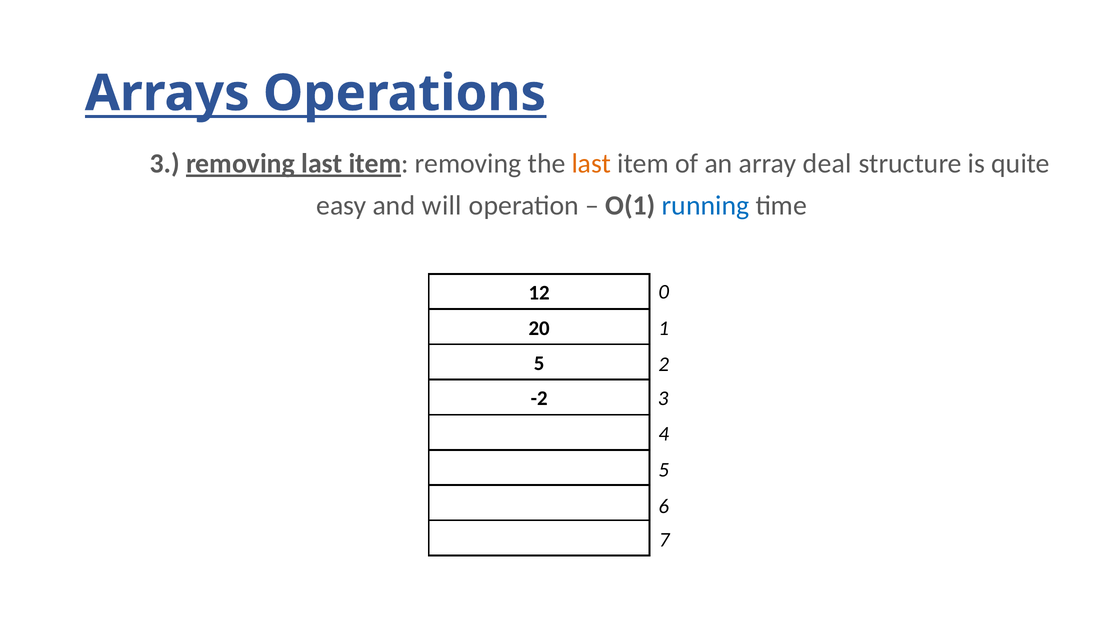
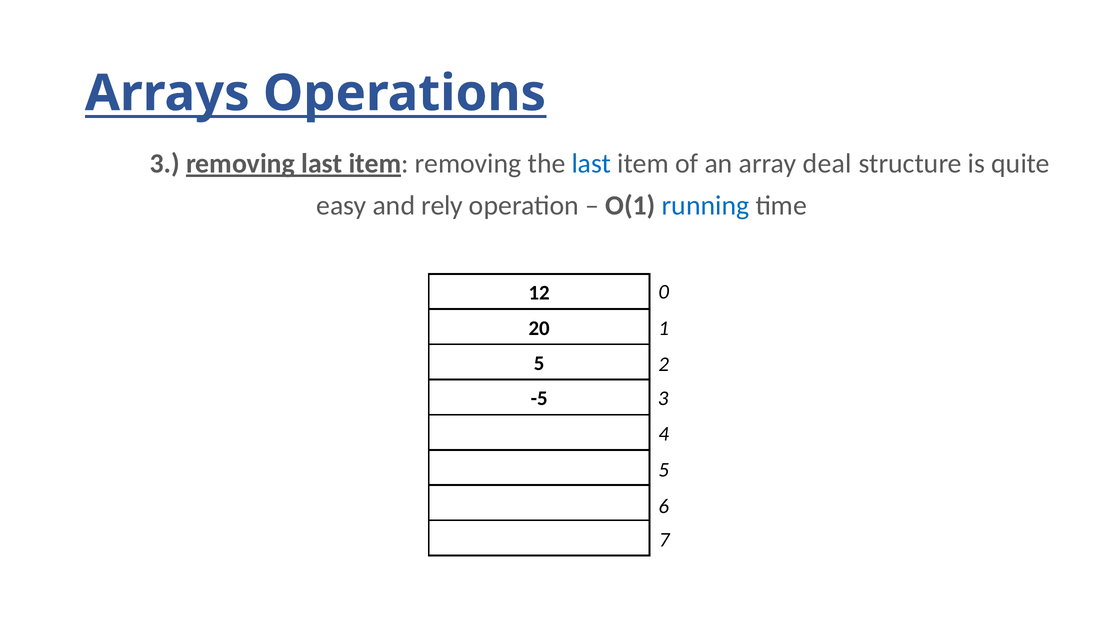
last at (591, 164) colour: orange -> blue
will: will -> rely
-2: -2 -> -5
